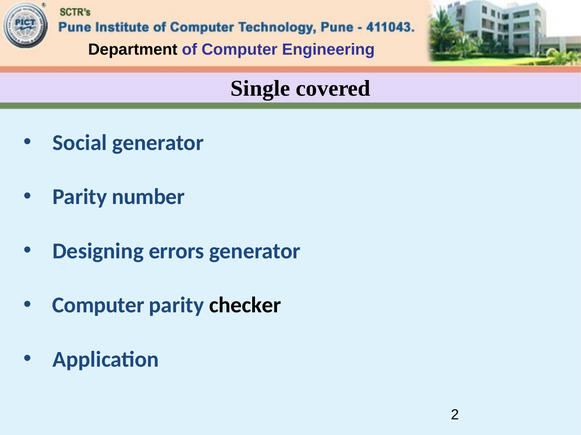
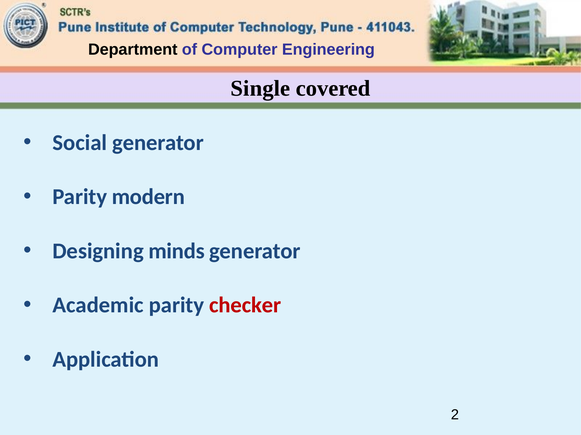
number: number -> modern
errors: errors -> minds
Computer at (98, 306): Computer -> Academic
checker colour: black -> red
